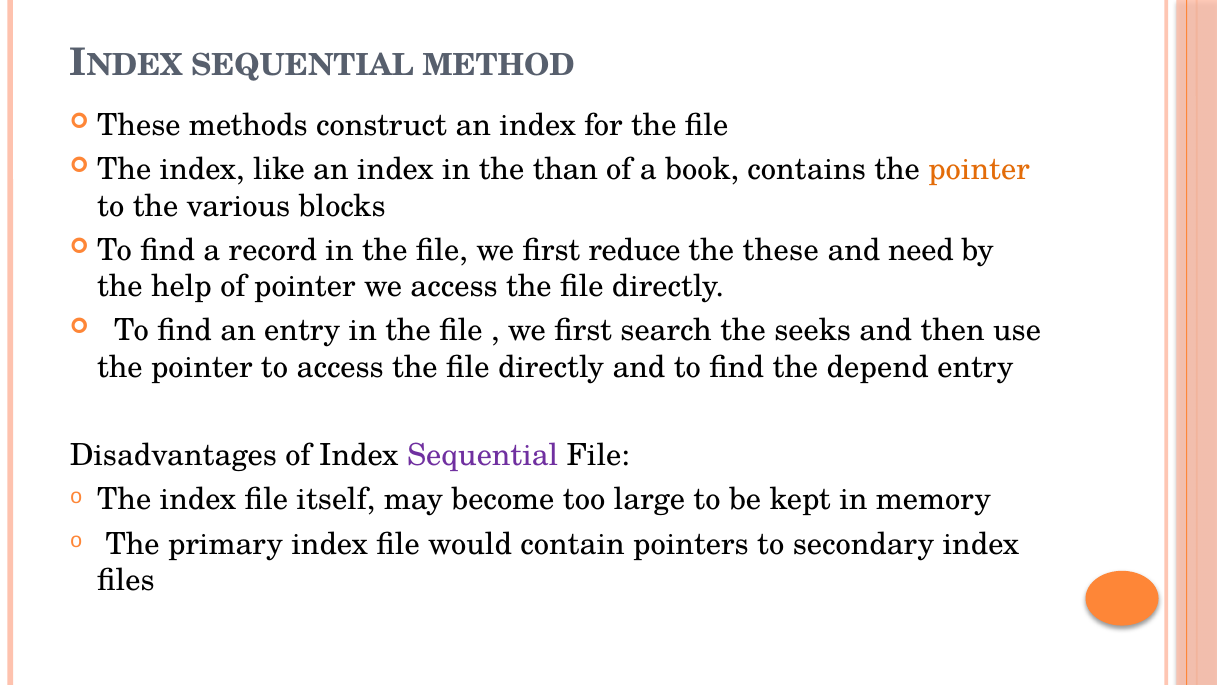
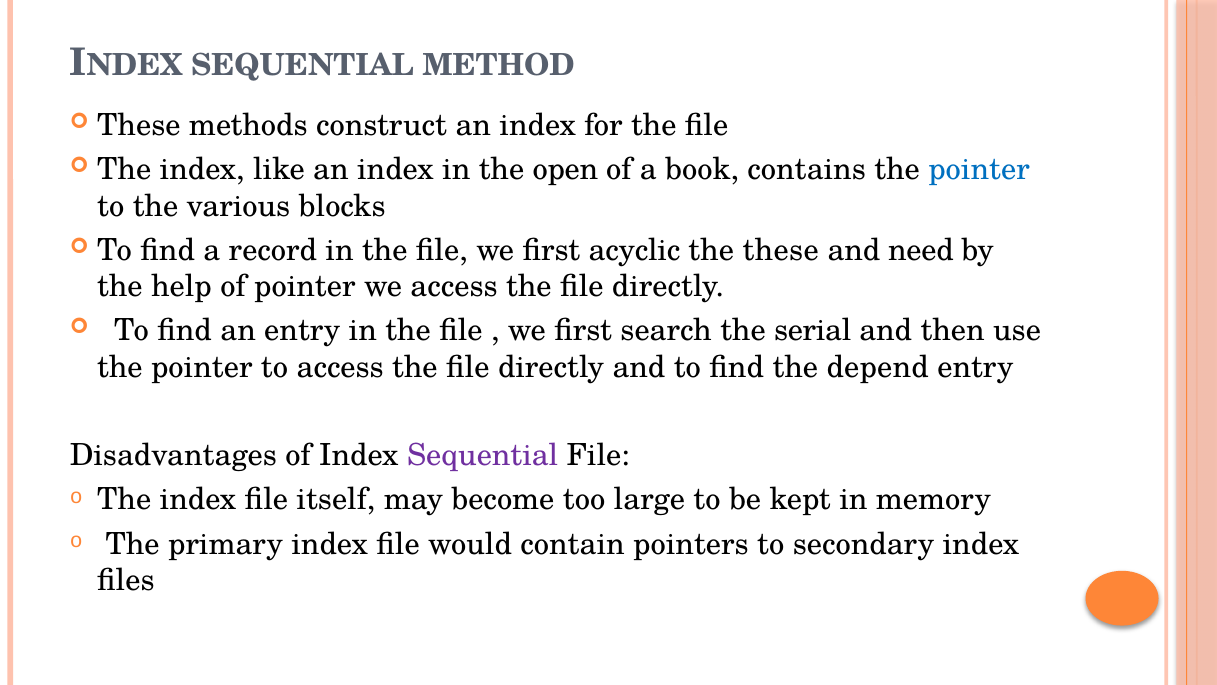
than: than -> open
pointer at (979, 169) colour: orange -> blue
reduce: reduce -> acyclic
seeks: seeks -> serial
